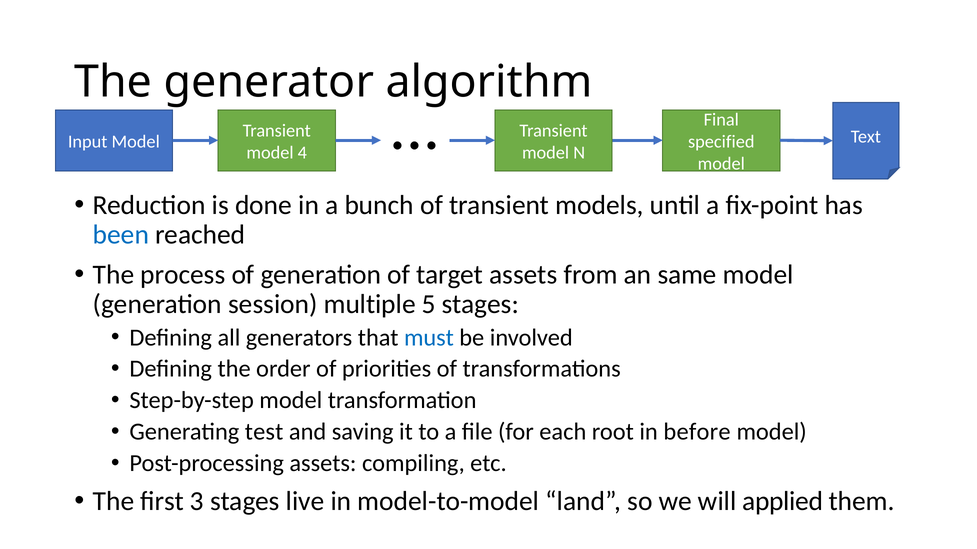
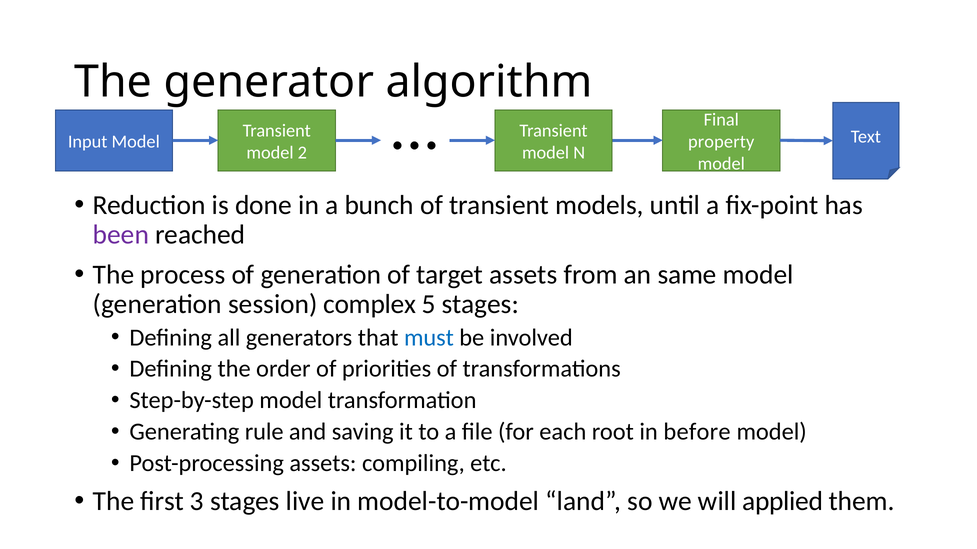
specified: specified -> property
4: 4 -> 2
been colour: blue -> purple
multiple: multiple -> complex
test: test -> rule
